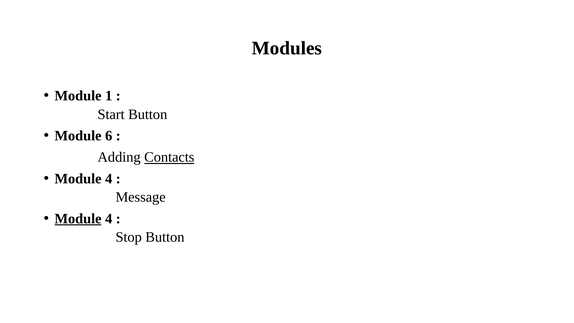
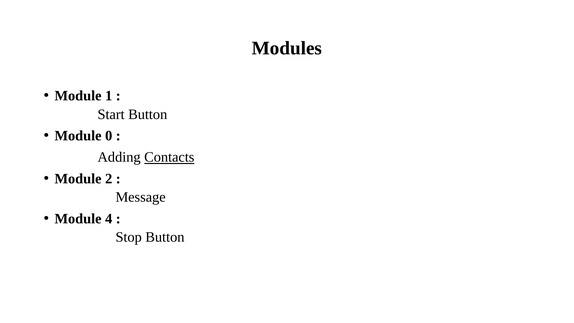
6: 6 -> 0
4 at (109, 179): 4 -> 2
Module at (78, 219) underline: present -> none
